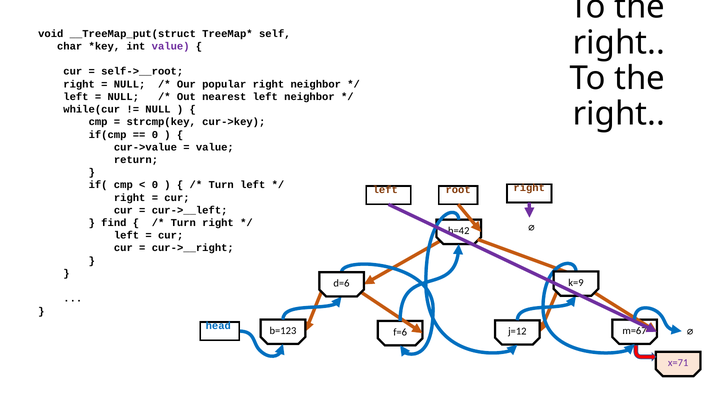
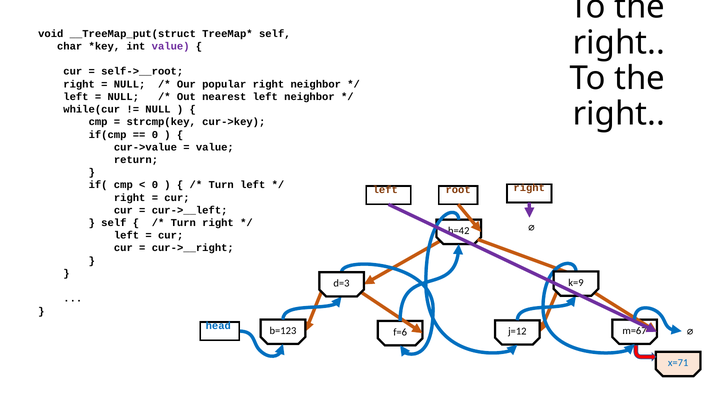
find at (114, 223): find -> self
d=6: d=6 -> d=3
x=71 colour: purple -> blue
